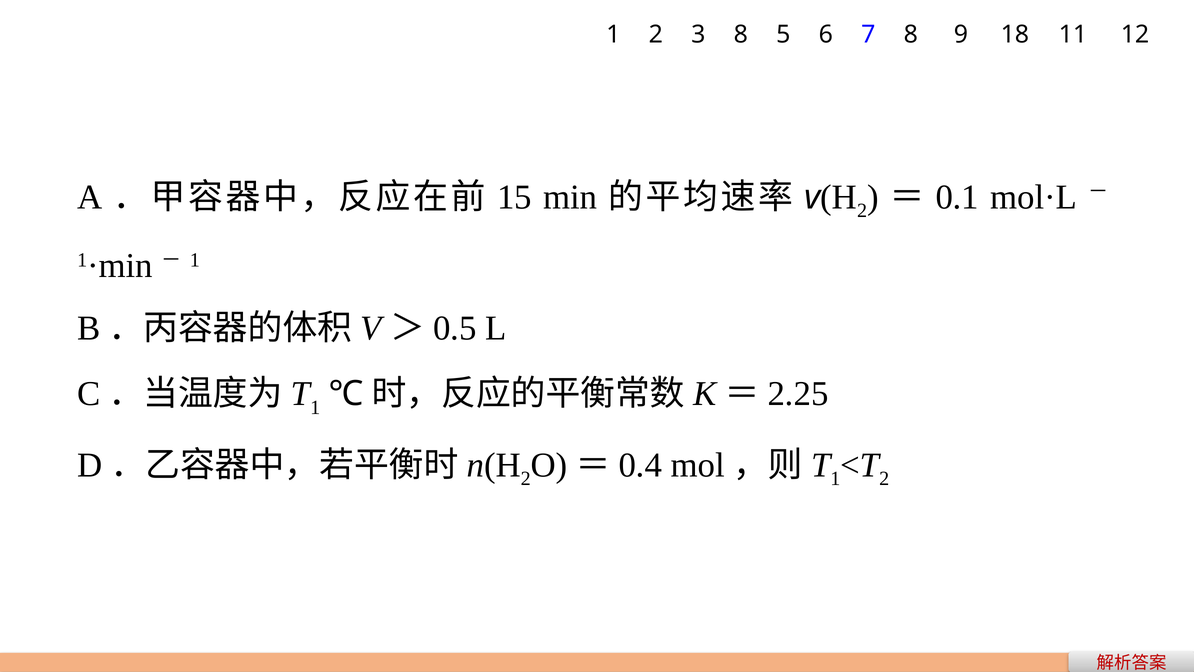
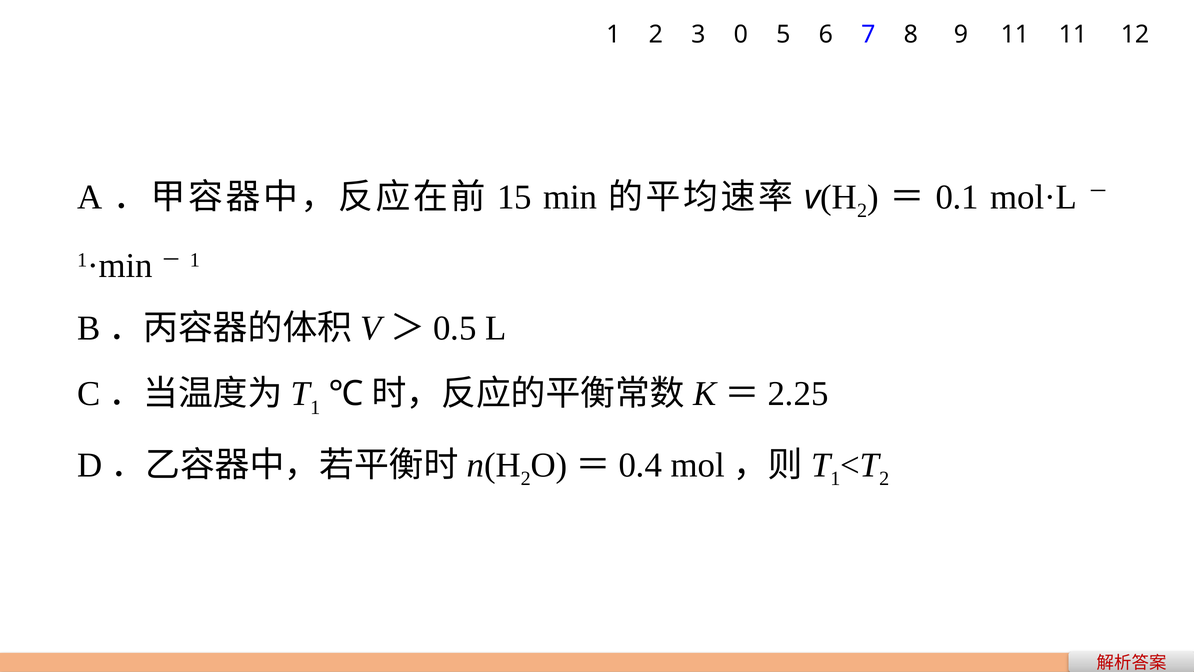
3 8: 8 -> 0
9 18: 18 -> 11
